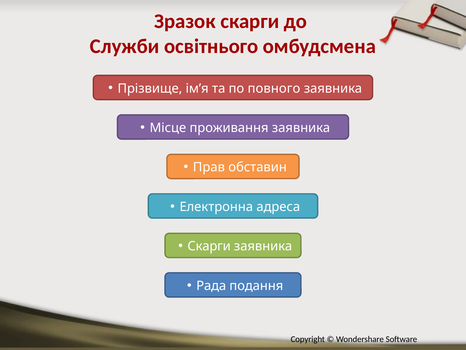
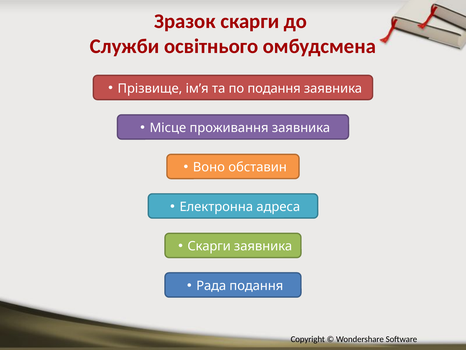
по повного: повного -> подання
Прав: Прав -> Воно
